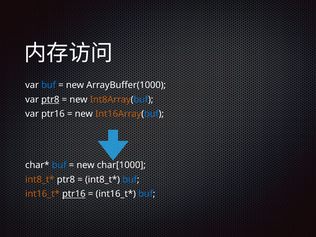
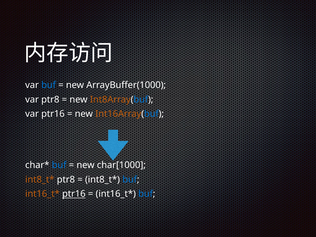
ptr8 at (50, 100) underline: present -> none
